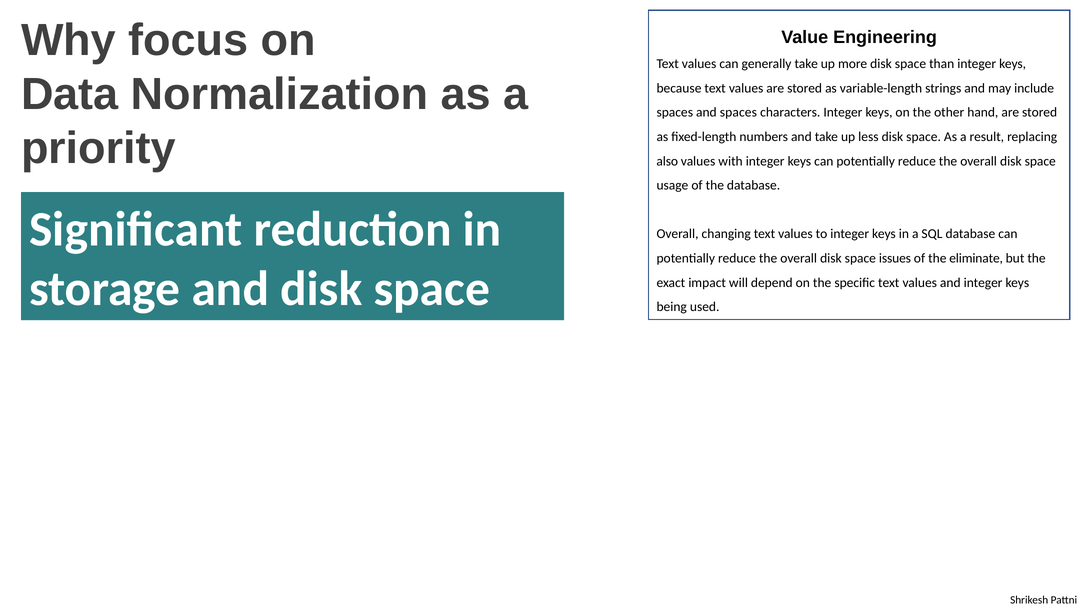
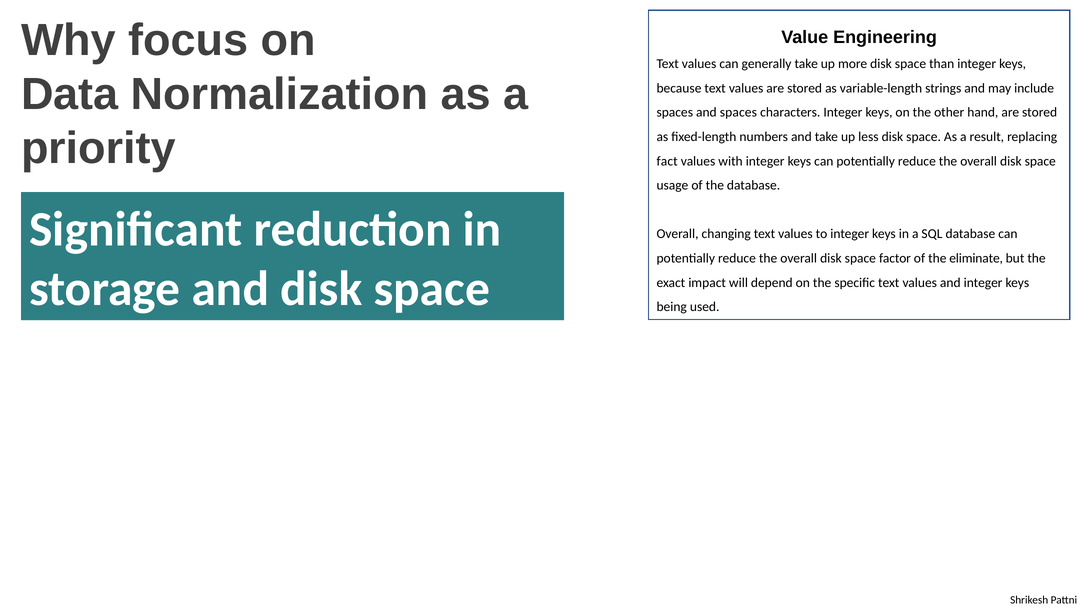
also: also -> fact
issues: issues -> factor
